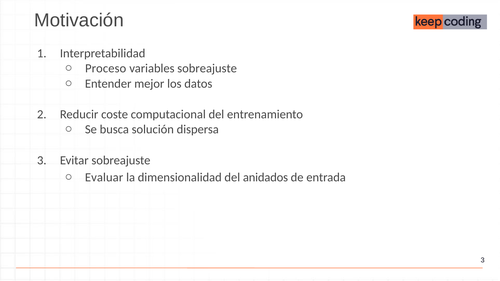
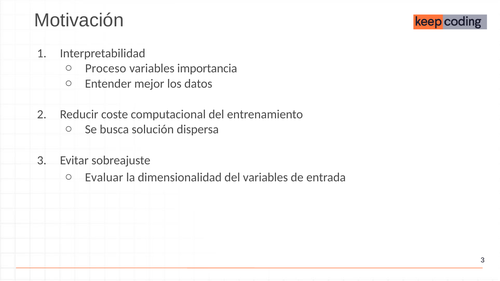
variables sobreajuste: sobreajuste -> importancia
del anidados: anidados -> variables
